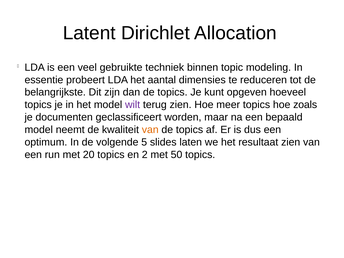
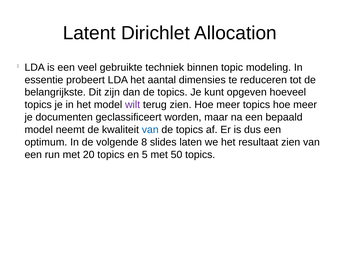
topics hoe zoals: zoals -> meer
van at (150, 130) colour: orange -> blue
5: 5 -> 8
2: 2 -> 5
